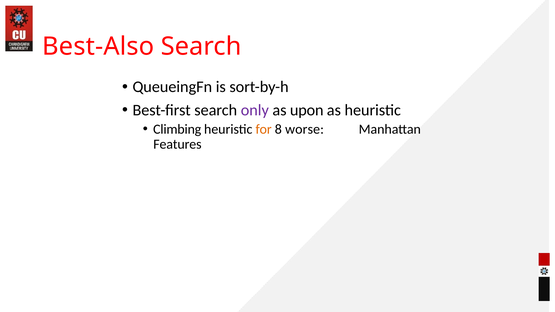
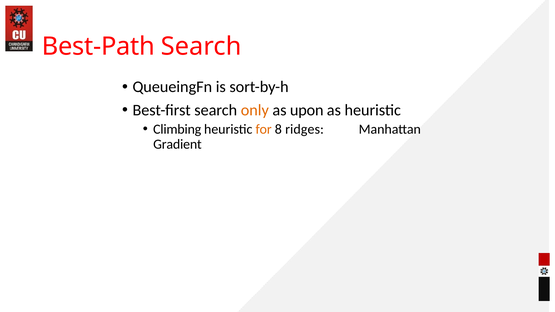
Best-Also: Best-Also -> Best-Path
only colour: purple -> orange
worse: worse -> ridges
Features: Features -> Gradient
